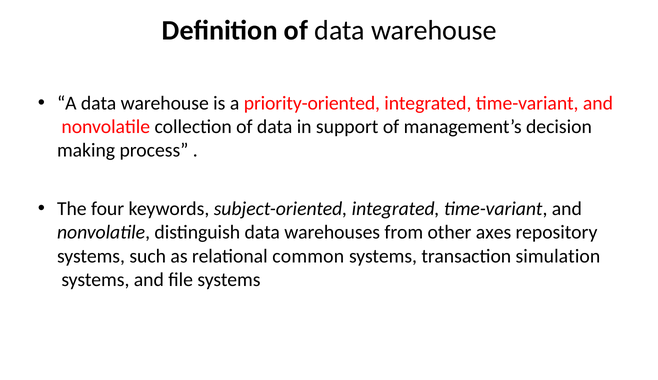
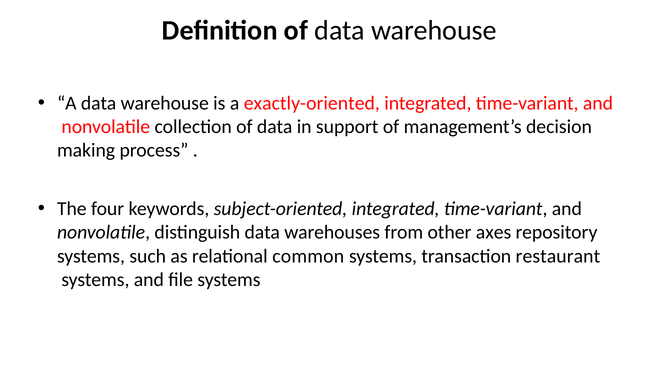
priority-oriented: priority-oriented -> exactly-oriented
simulation: simulation -> restaurant
